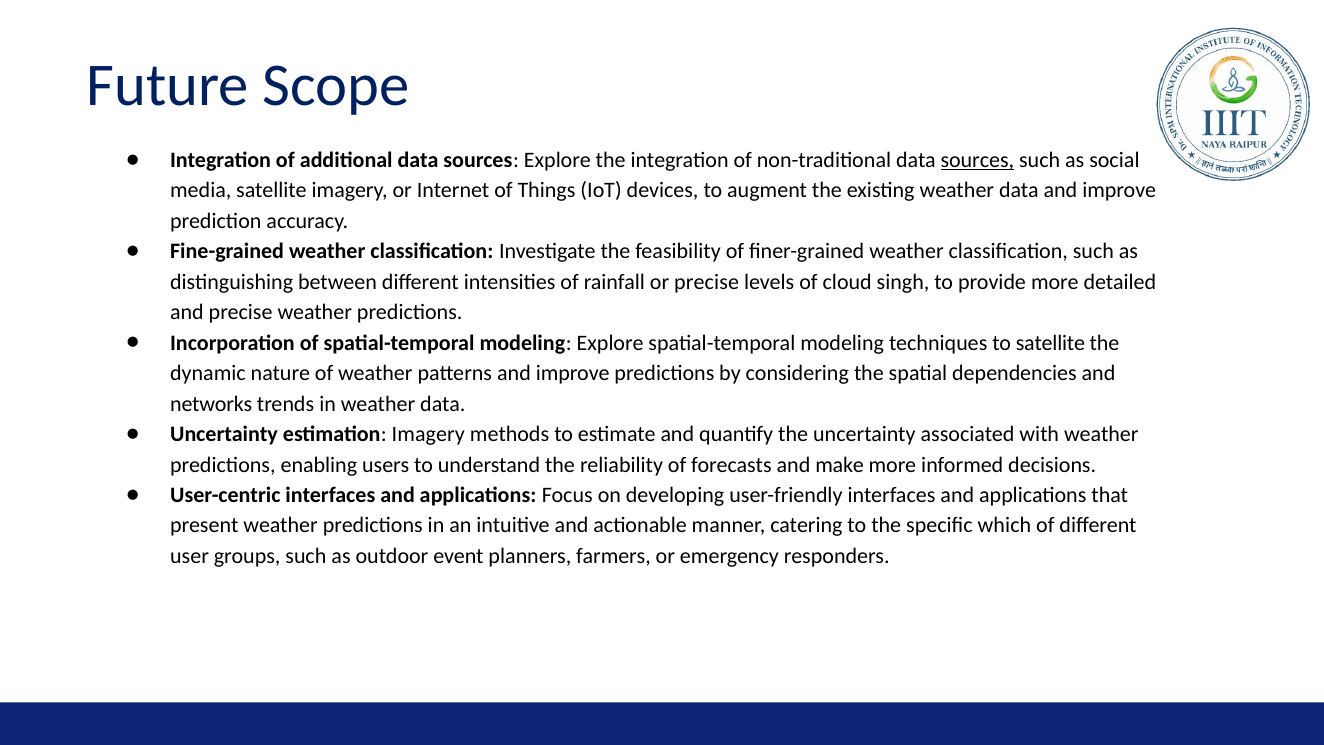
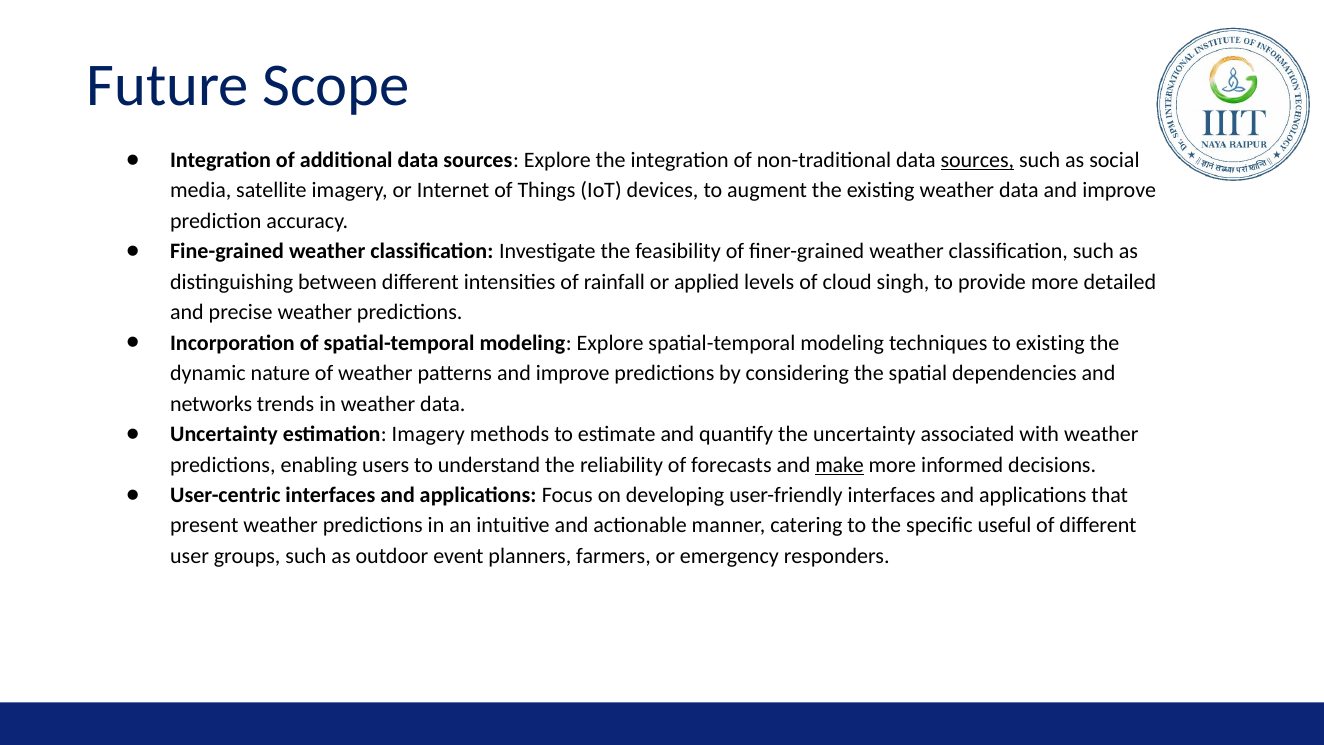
or precise: precise -> applied
to satellite: satellite -> existing
make underline: none -> present
which: which -> useful
